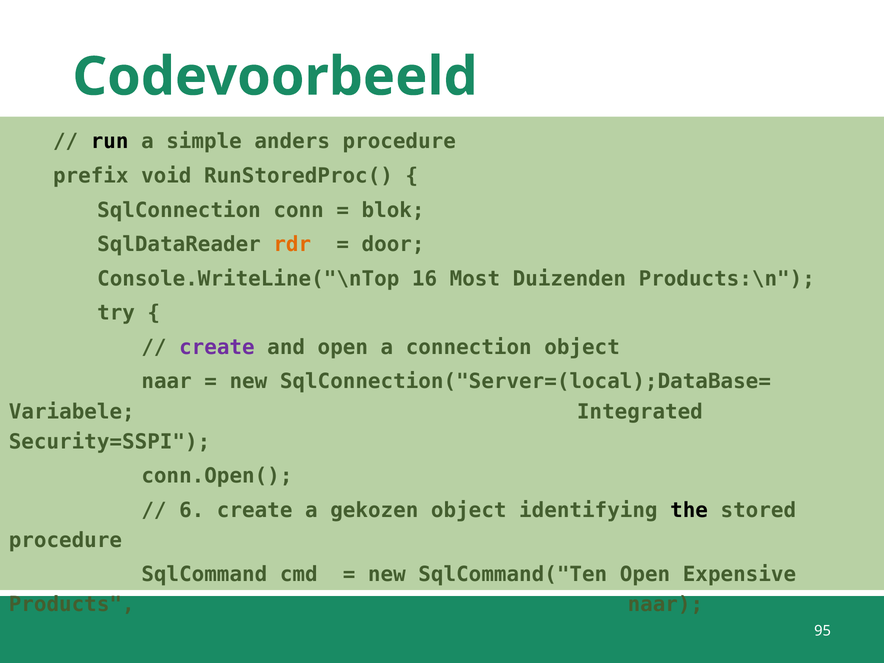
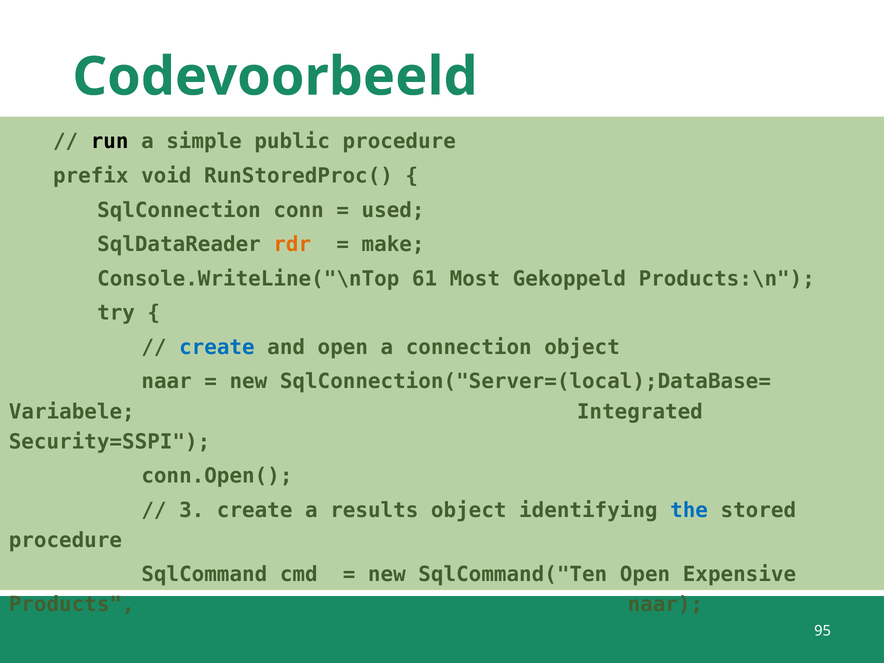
anders: anders -> public
blok: blok -> used
door: door -> make
16: 16 -> 61
Duizenden: Duizenden -> Gekoppeld
create at (217, 347) colour: purple -> blue
6: 6 -> 3
gekozen: gekozen -> results
the colour: black -> blue
